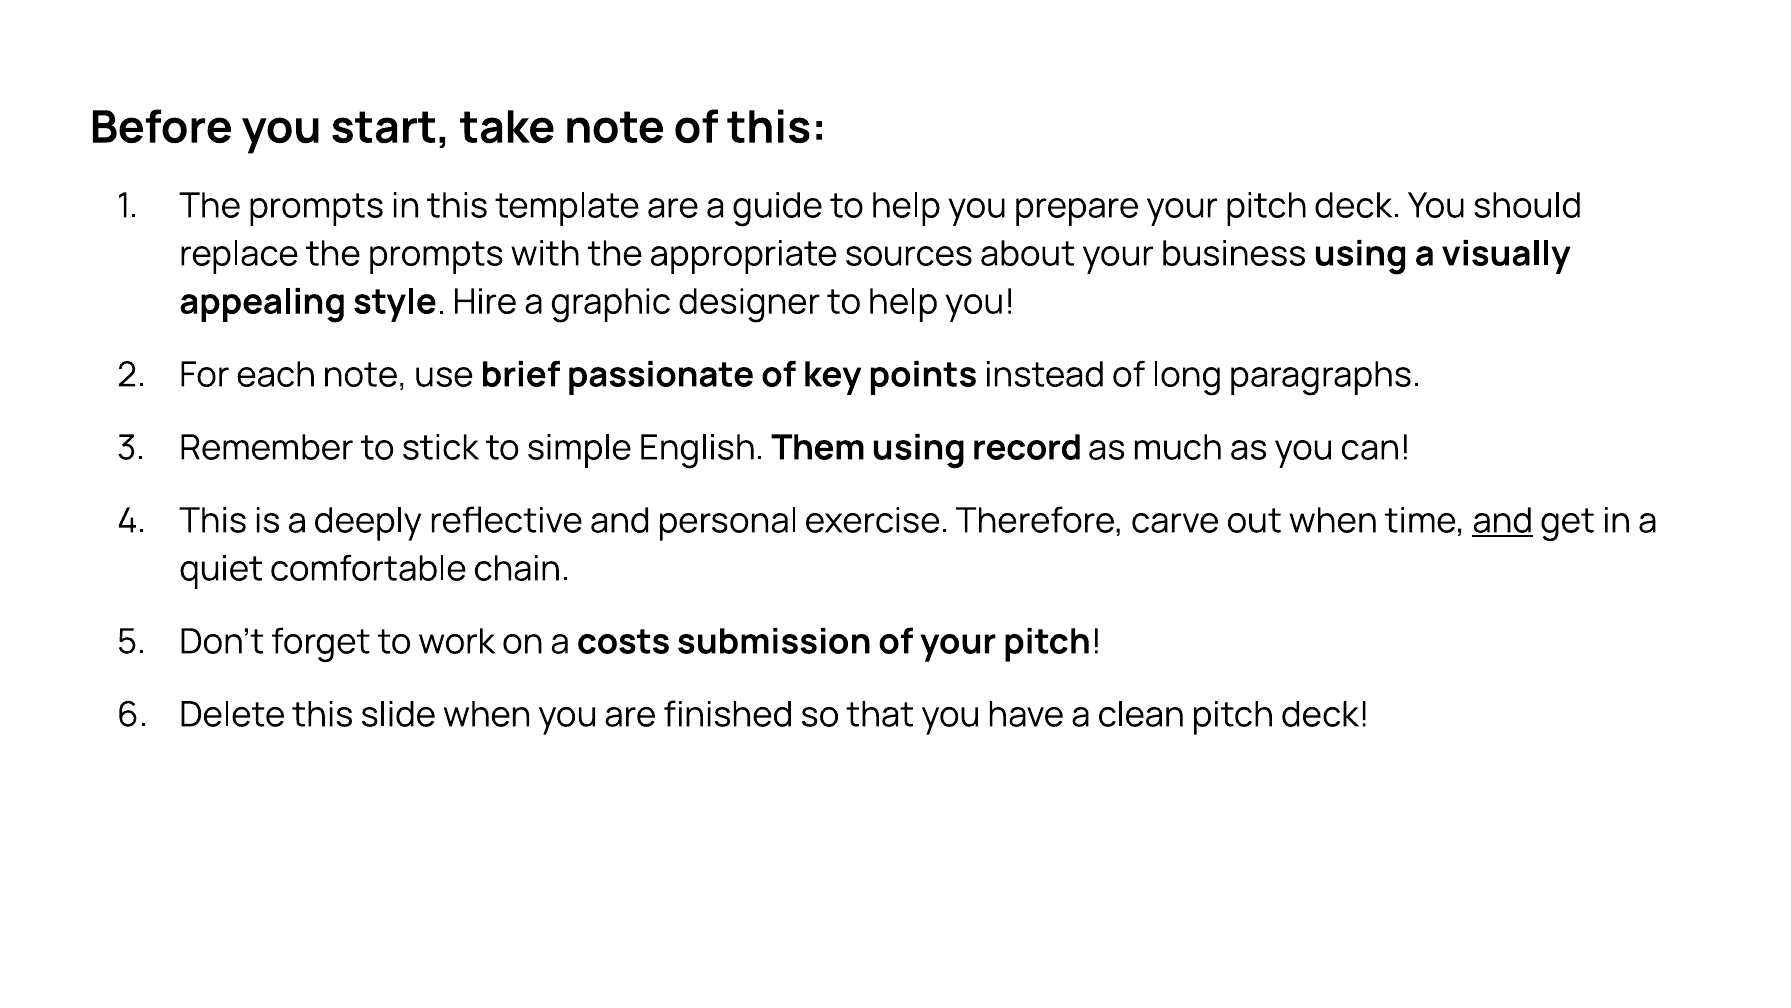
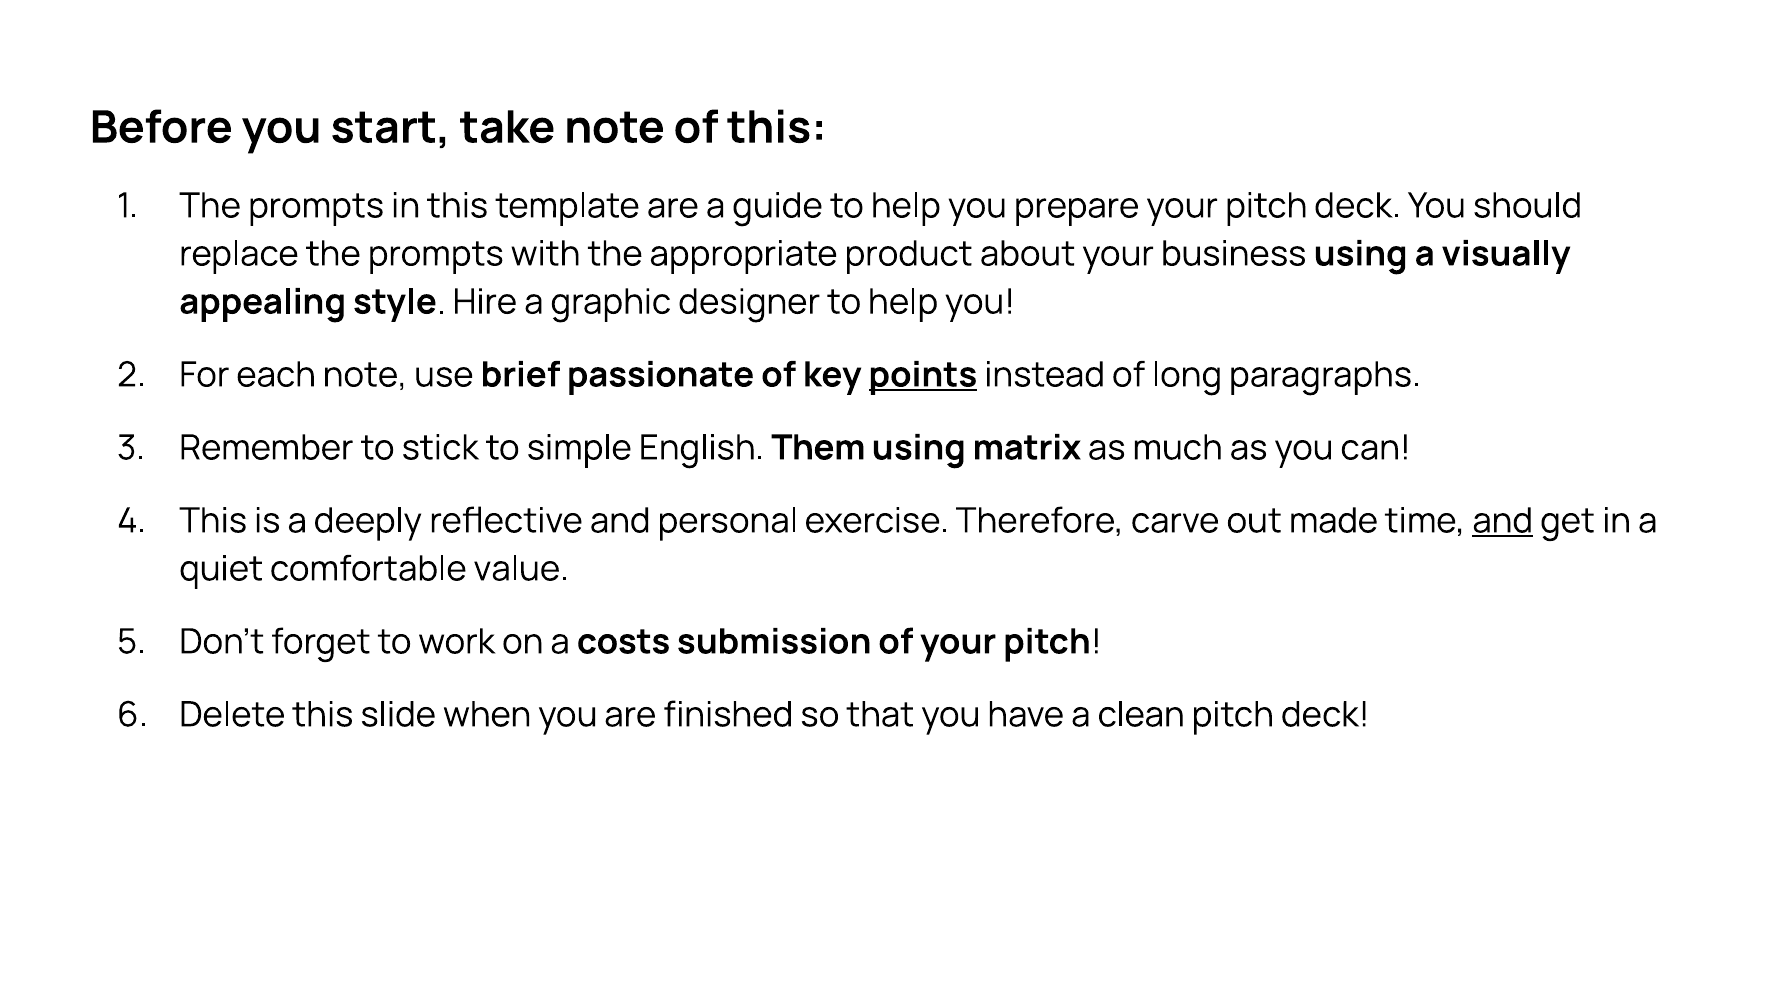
sources: sources -> product
points underline: none -> present
record: record -> matrix
out when: when -> made
chain: chain -> value
